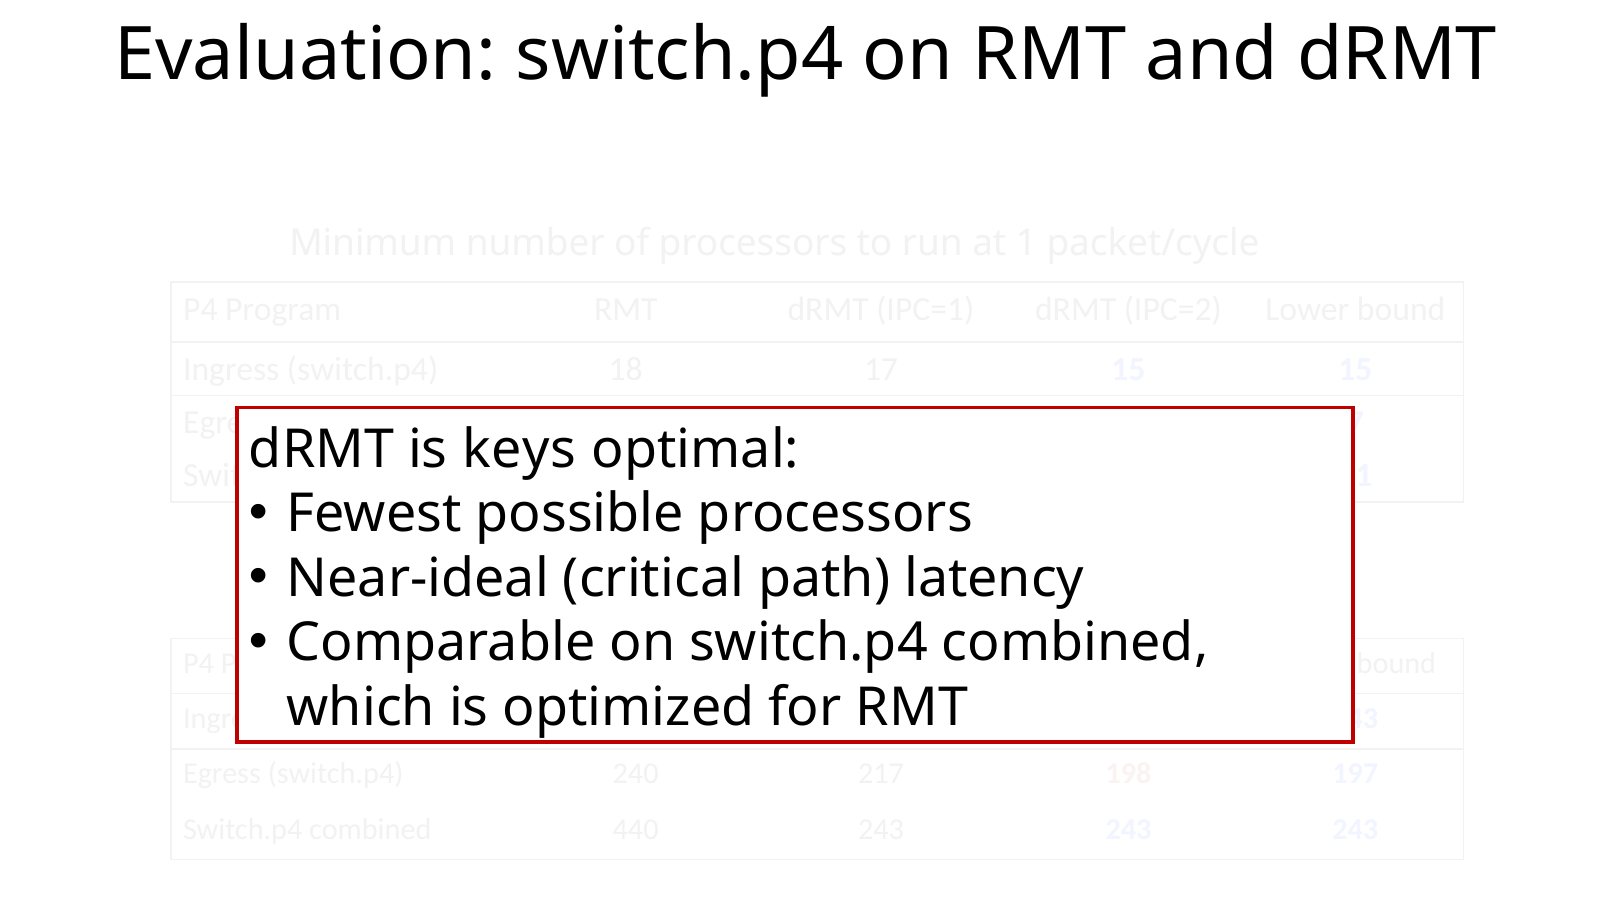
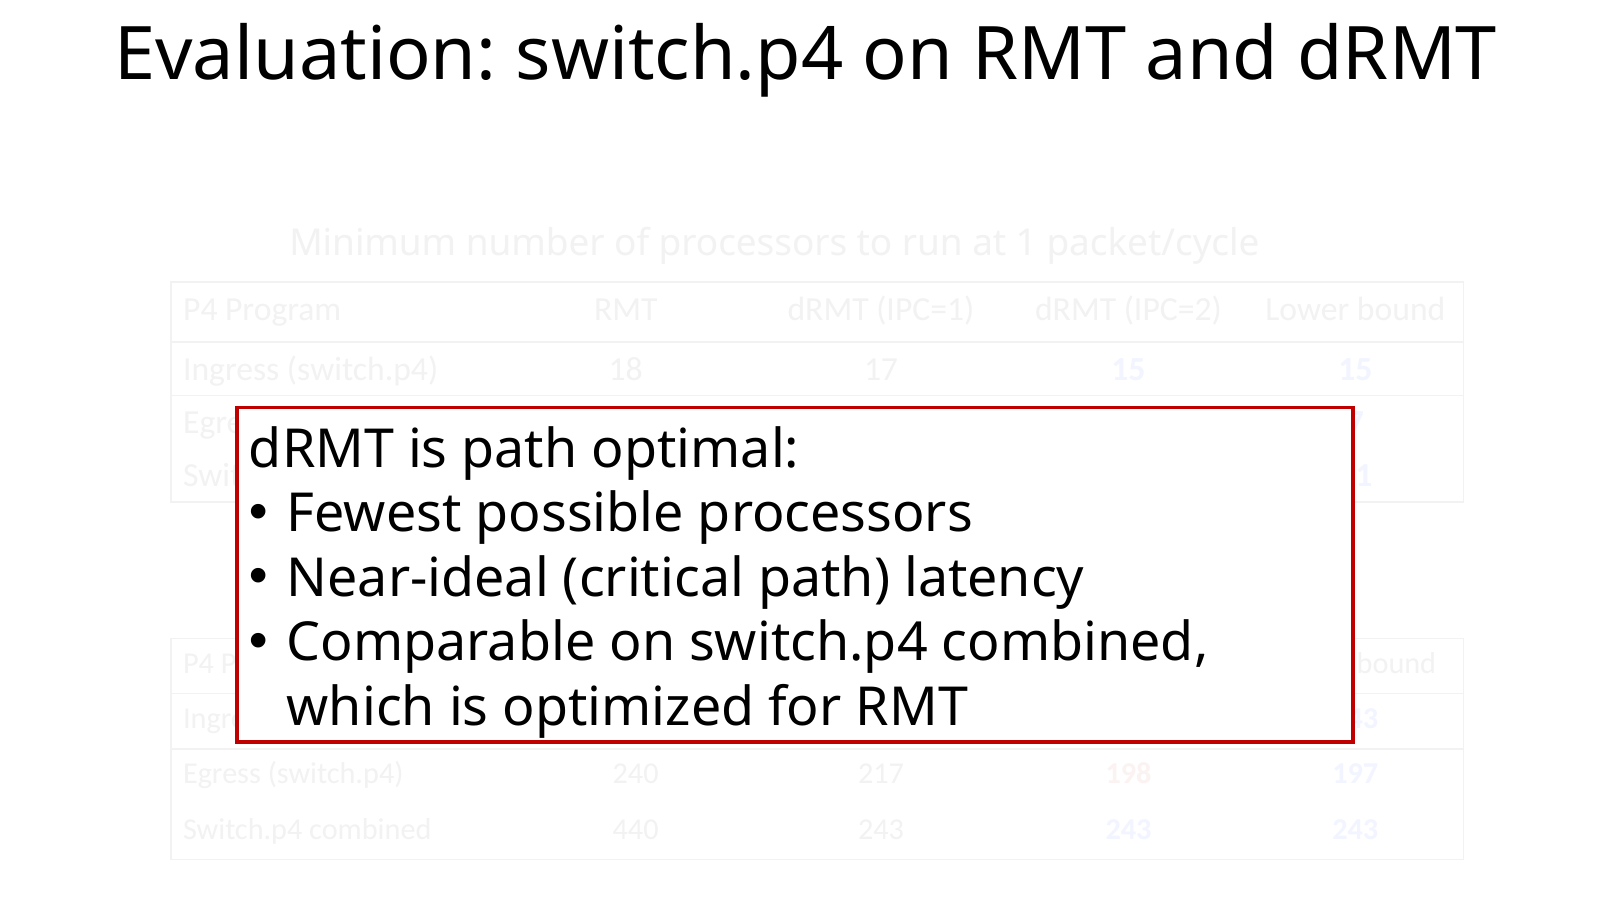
keys at (519, 450): keys -> path
